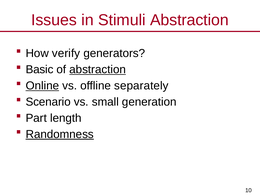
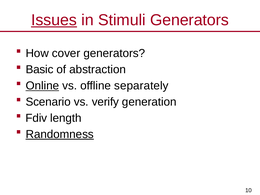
Issues underline: none -> present
Stimuli Abstraction: Abstraction -> Generators
verify: verify -> cover
abstraction at (98, 70) underline: present -> none
small: small -> verify
Part: Part -> Fdiv
